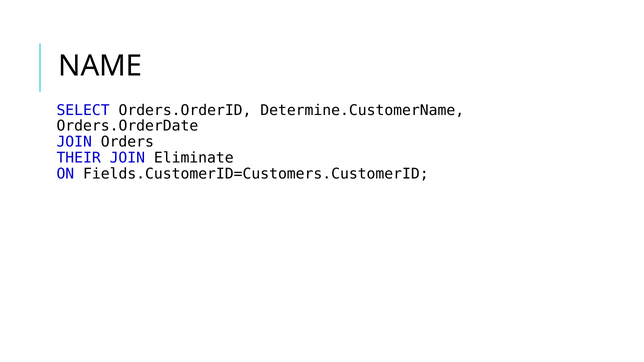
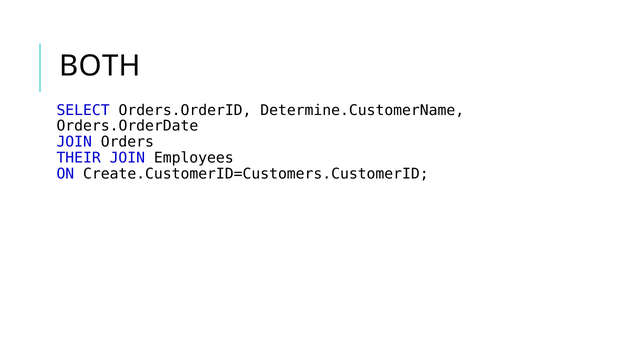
NAME: NAME -> BOTH
Eliminate: Eliminate -> Employees
Fields.CustomerID=Customers.CustomerID: Fields.CustomerID=Customers.CustomerID -> Create.CustomerID=Customers.CustomerID
